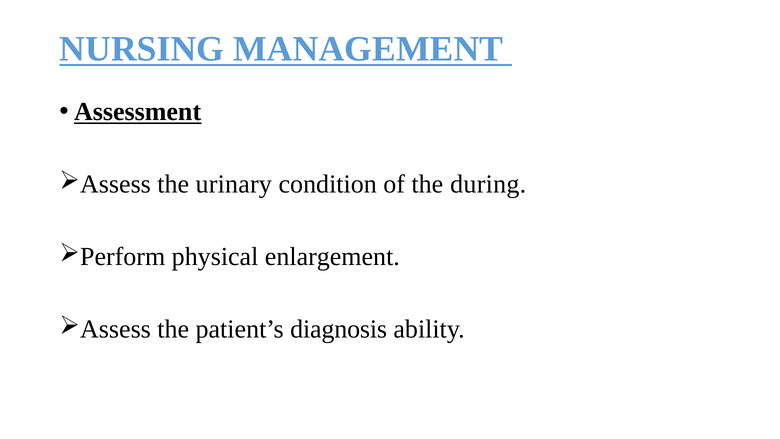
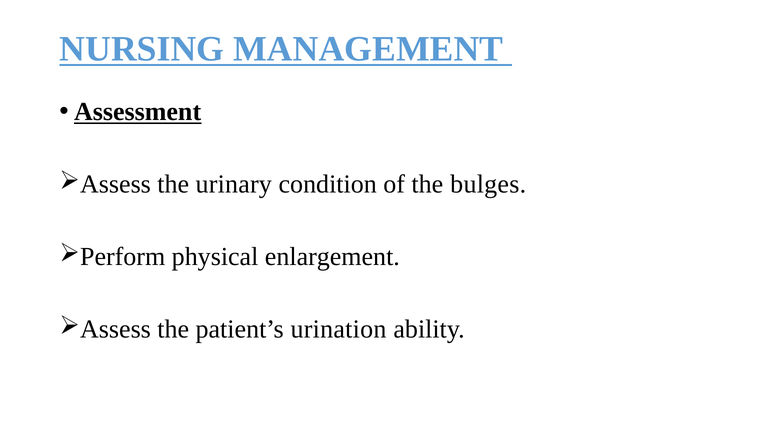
during: during -> bulges
diagnosis: diagnosis -> urination
